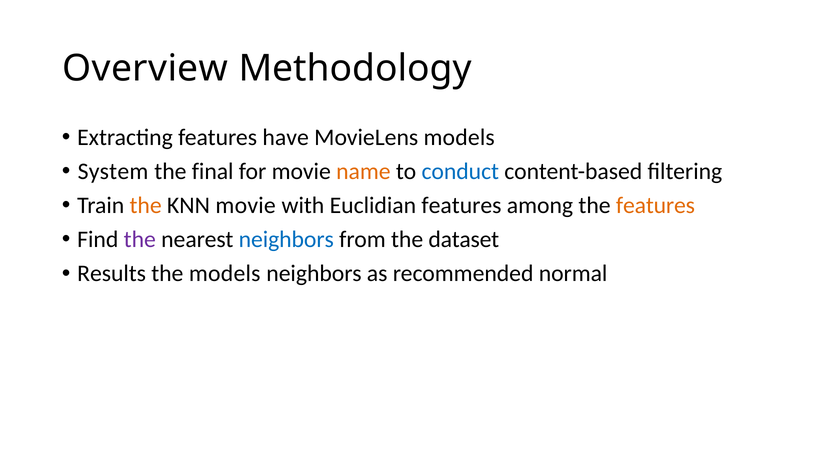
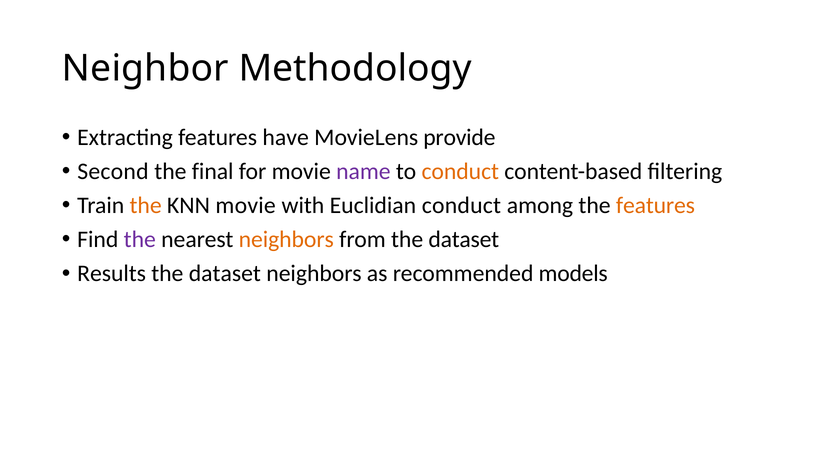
Overview: Overview -> Neighbor
MovieLens models: models -> provide
System: System -> Second
name colour: orange -> purple
conduct at (460, 172) colour: blue -> orange
Euclidian features: features -> conduct
neighbors at (286, 240) colour: blue -> orange
models at (225, 274): models -> dataset
normal: normal -> models
